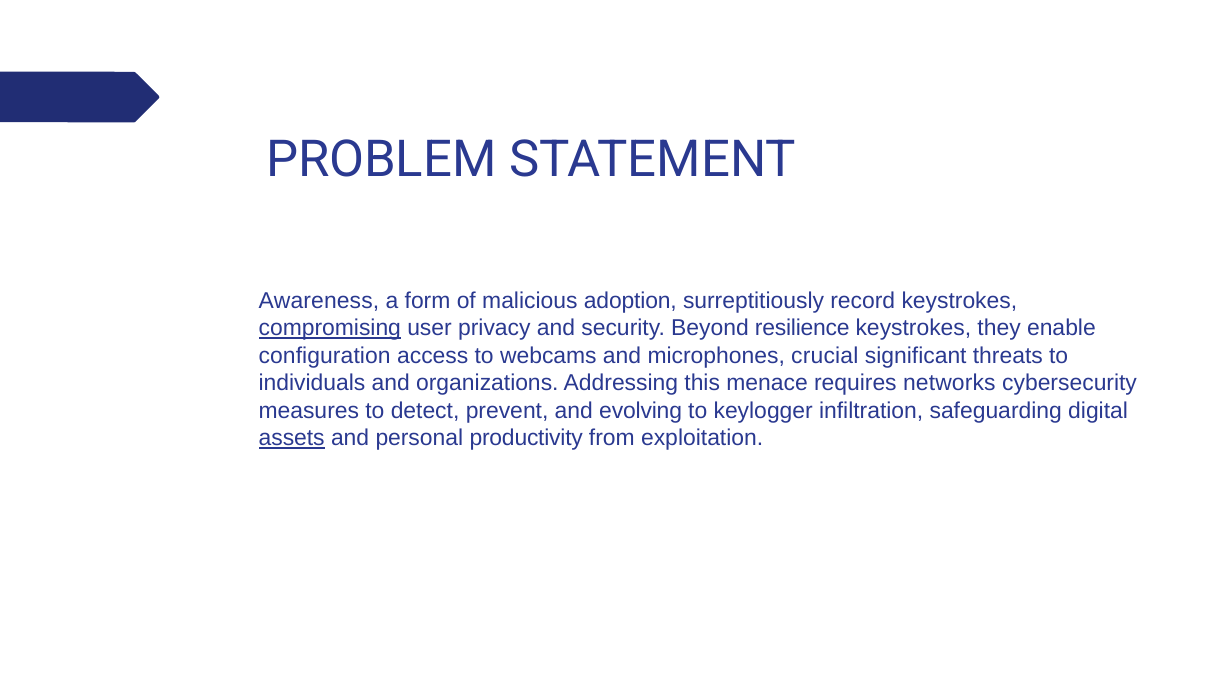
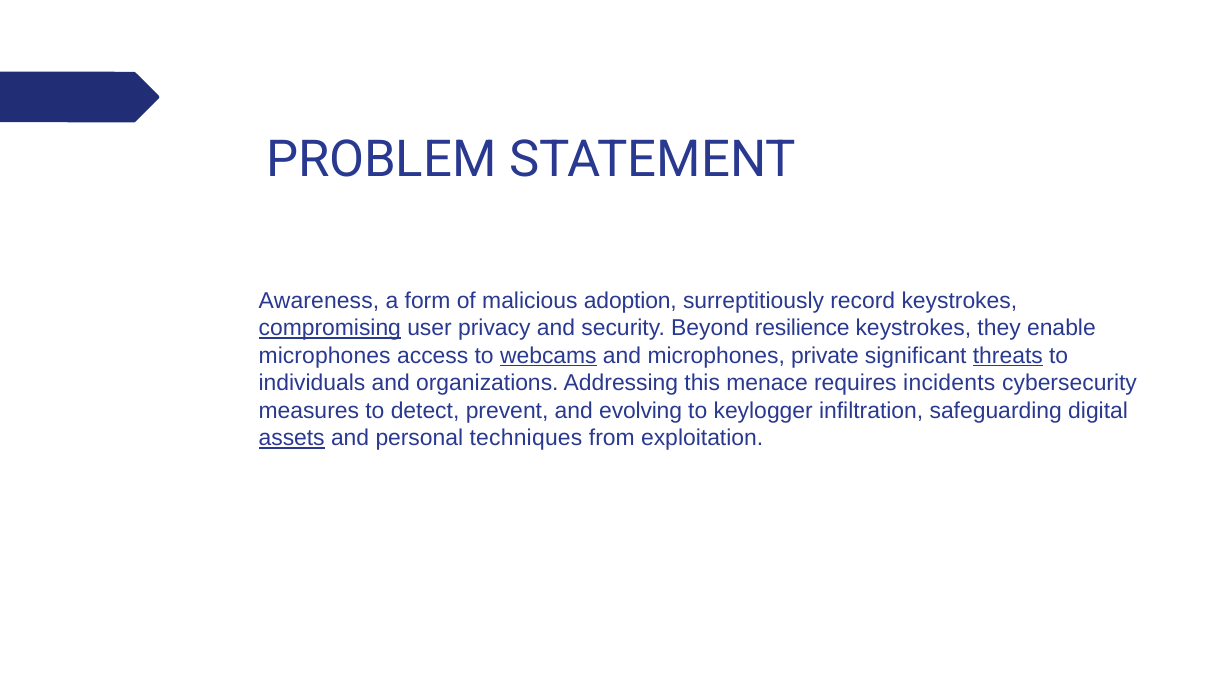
configuration at (325, 356): configuration -> microphones
webcams underline: none -> present
crucial: crucial -> private
threats underline: none -> present
networks: networks -> incidents
productivity: productivity -> techniques
